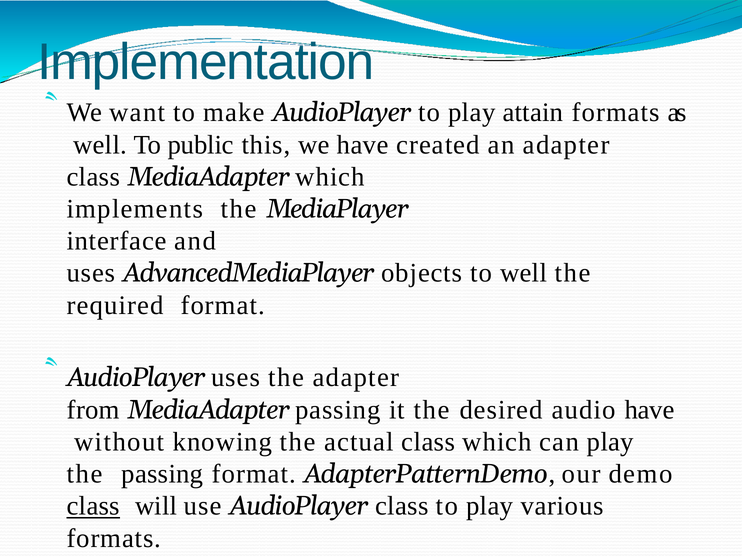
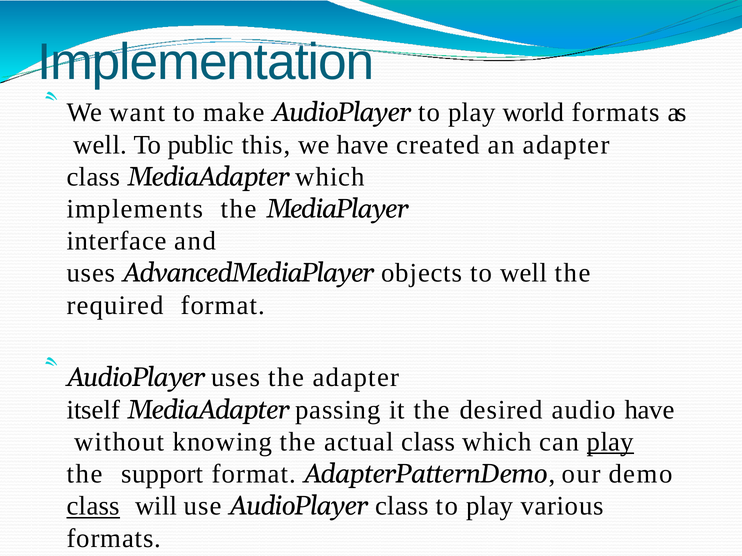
attain: attain -> world
from: from -> itself
play at (610, 442) underline: none -> present
the passing: passing -> support
